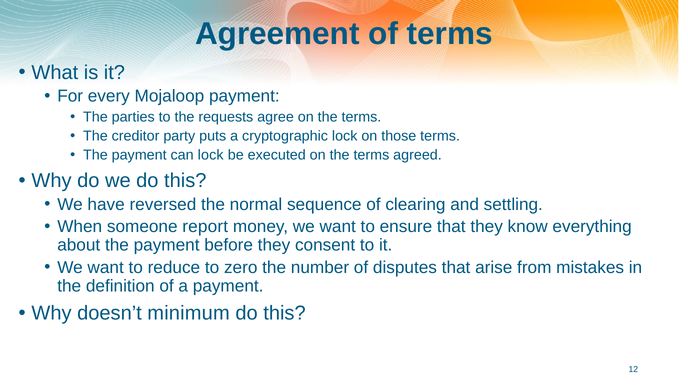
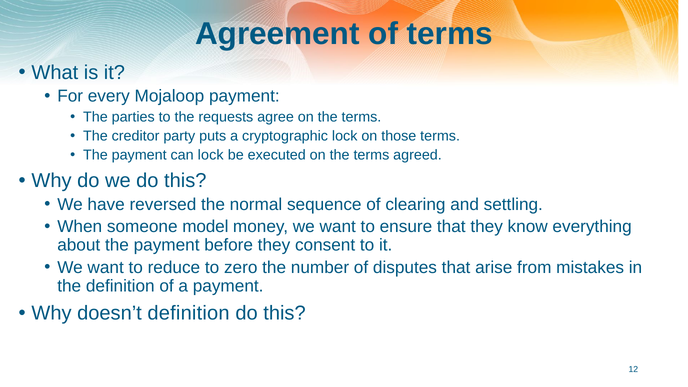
report: report -> model
doesn’t minimum: minimum -> definition
